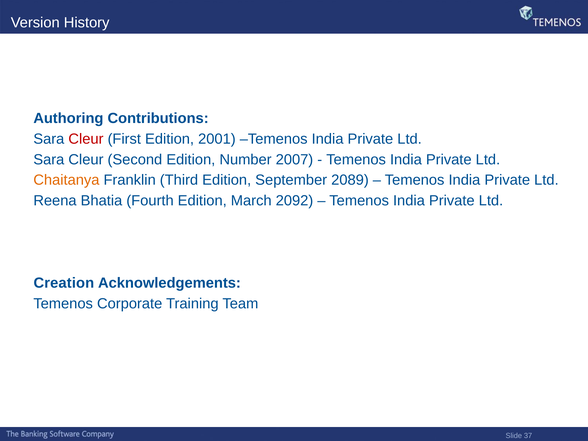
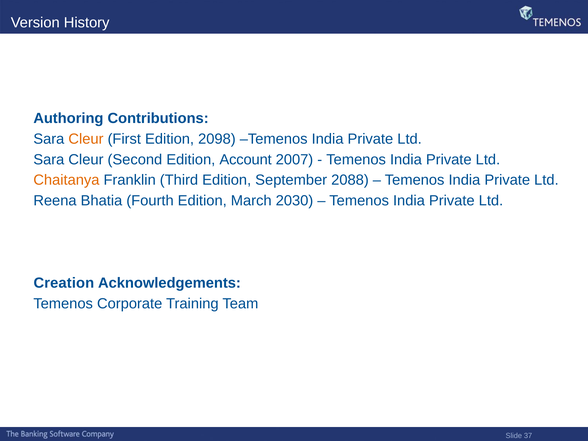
Cleur at (86, 139) colour: red -> orange
2001: 2001 -> 2098
Number: Number -> Account
2089: 2089 -> 2088
2092: 2092 -> 2030
